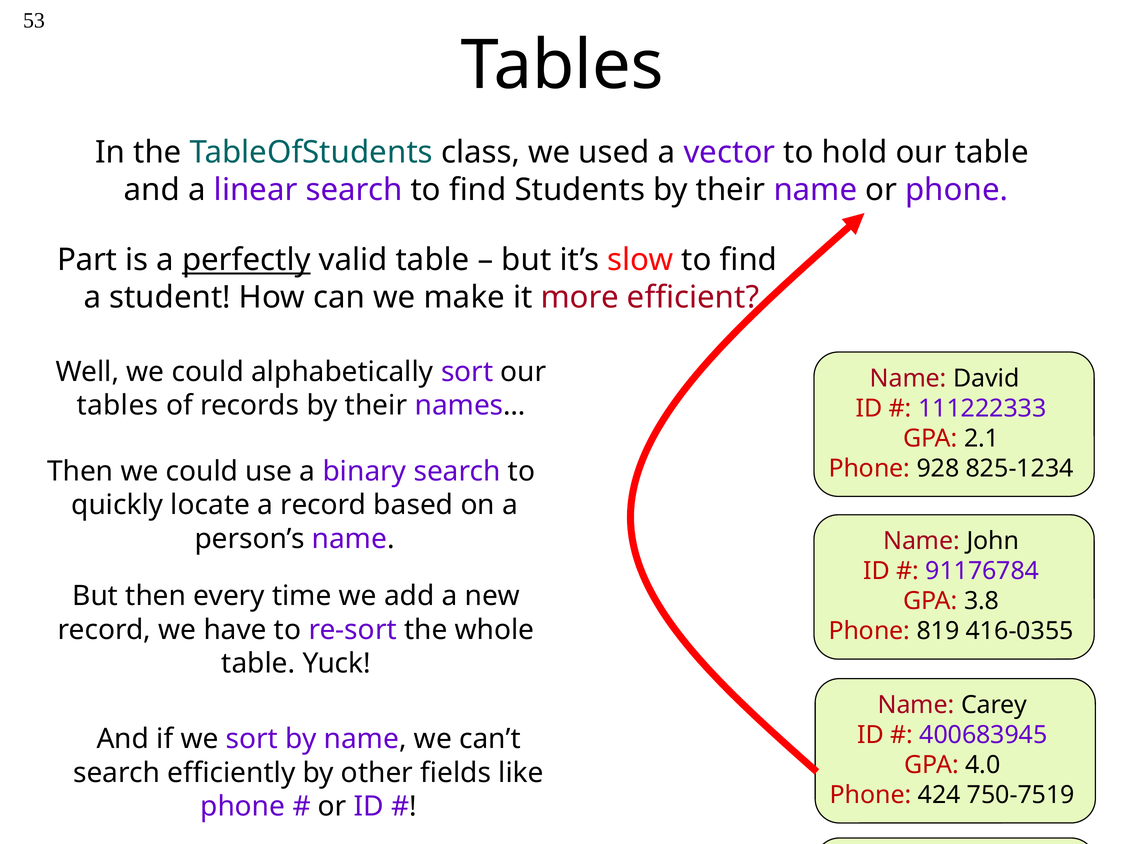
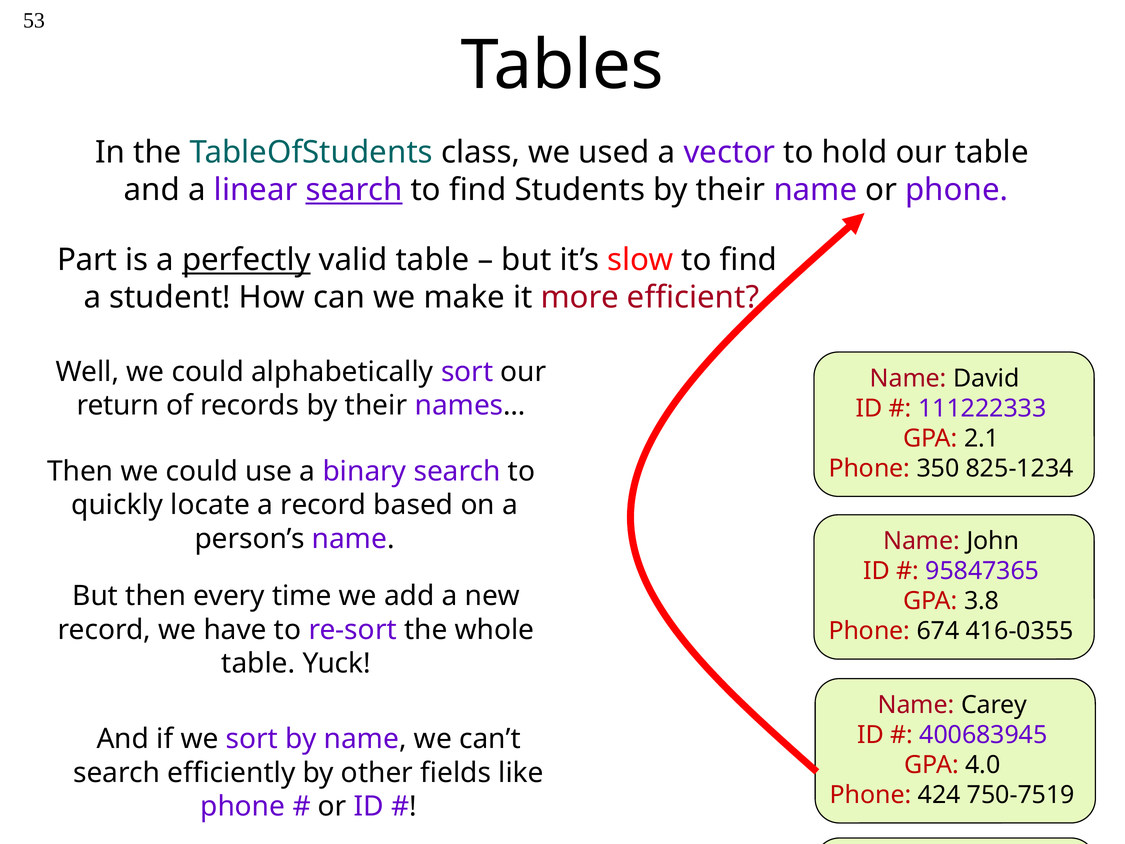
search at (354, 190) underline: none -> present
tables at (118, 405): tables -> return
928: 928 -> 350
91176784: 91176784 -> 95847365
819: 819 -> 674
